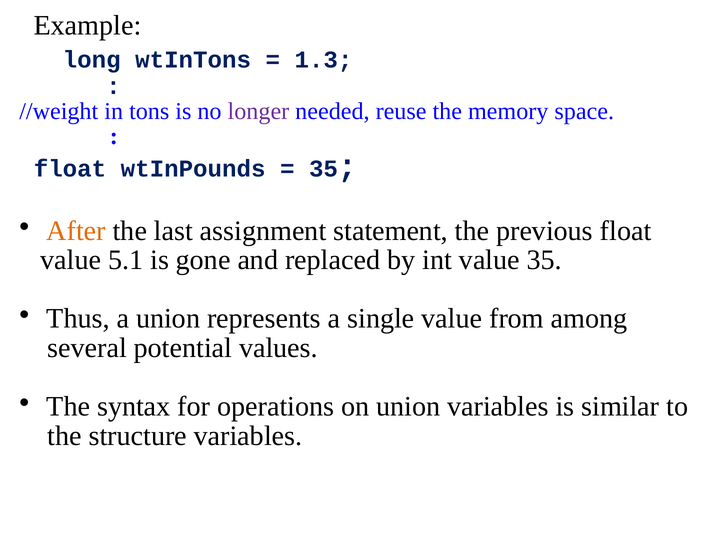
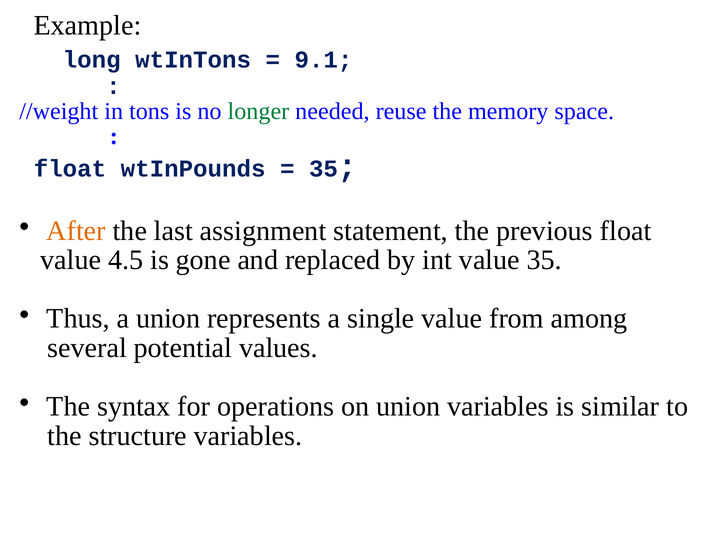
1.3: 1.3 -> 9.1
longer colour: purple -> green
5.1: 5.1 -> 4.5
